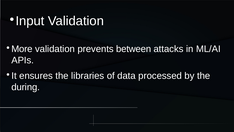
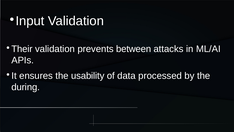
More: More -> Their
libraries: libraries -> usability
